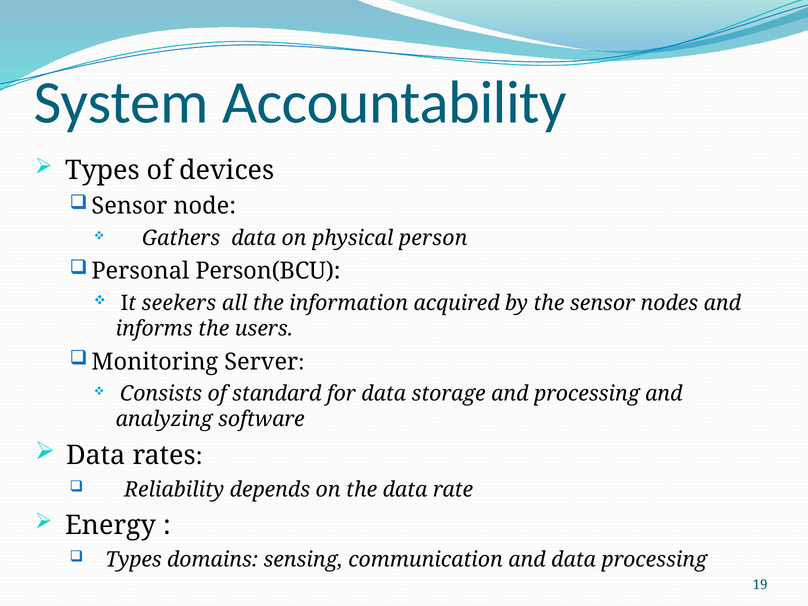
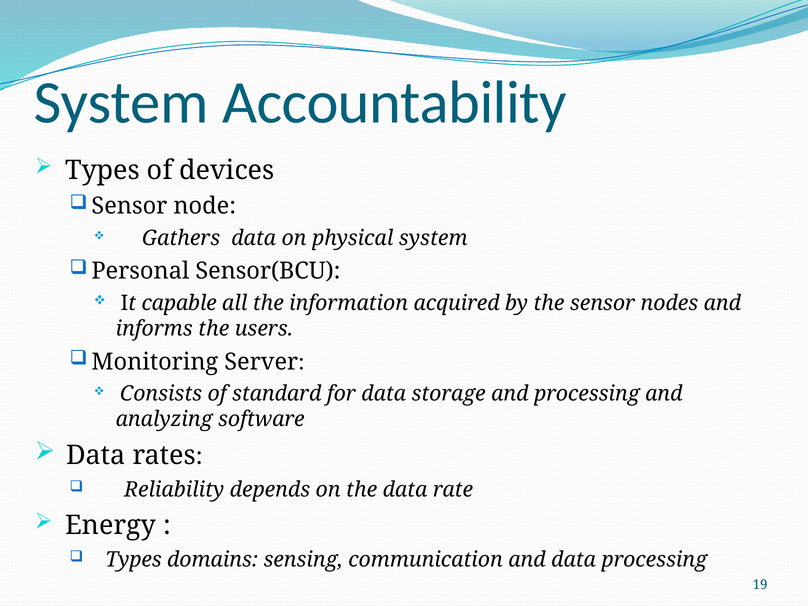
physical person: person -> system
Person(BCU: Person(BCU -> Sensor(BCU
seekers: seekers -> capable
